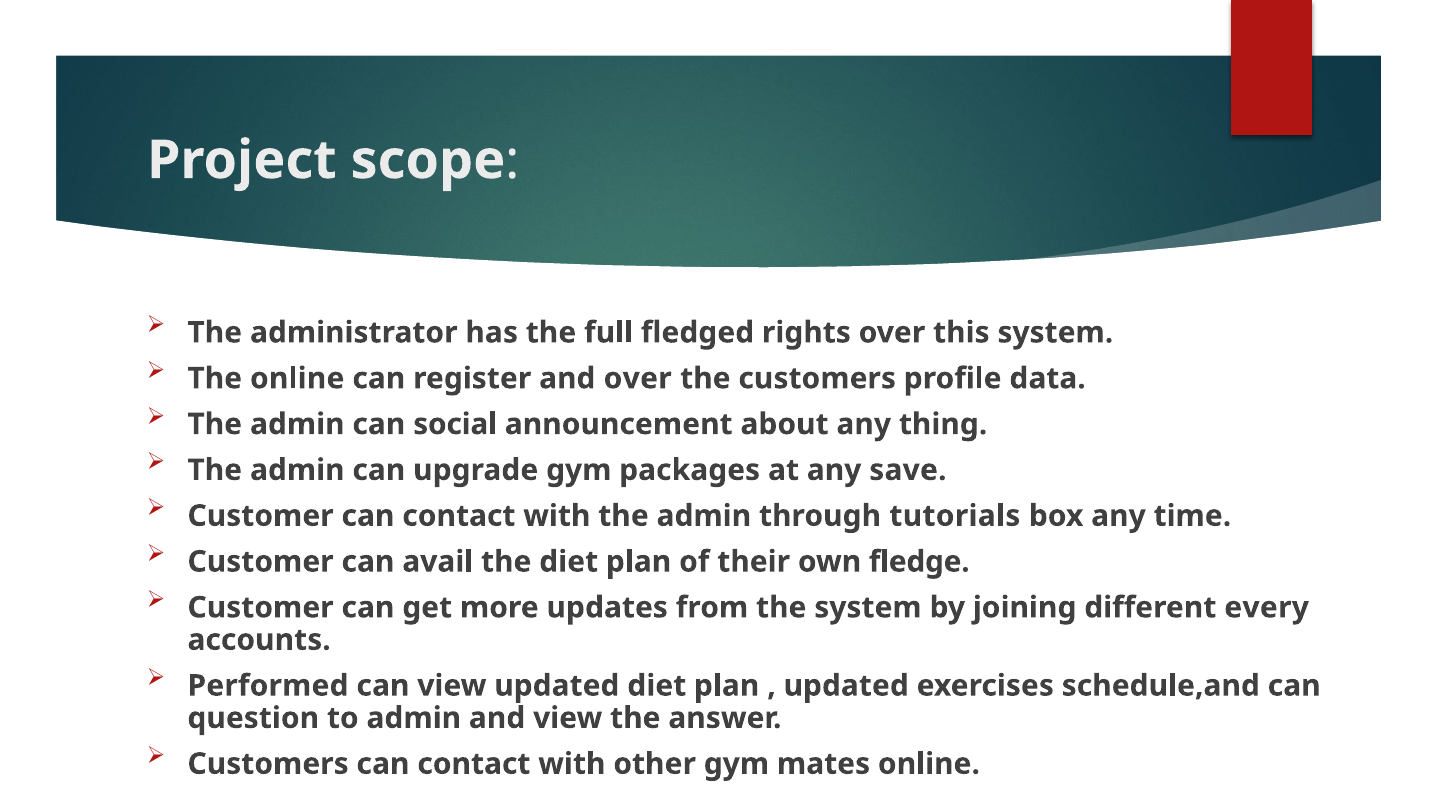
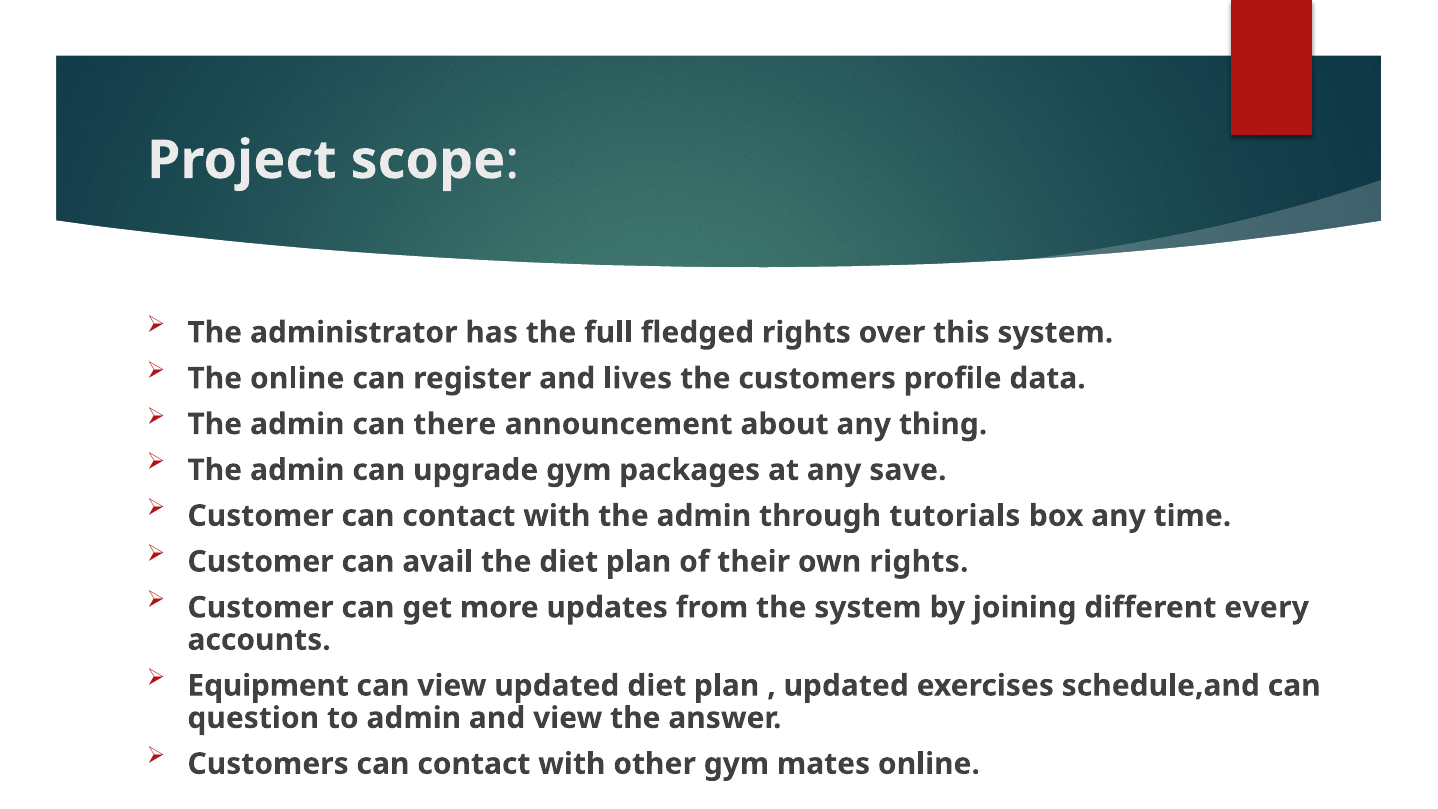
and over: over -> lives
social: social -> there
own fledge: fledge -> rights
Performed: Performed -> Equipment
